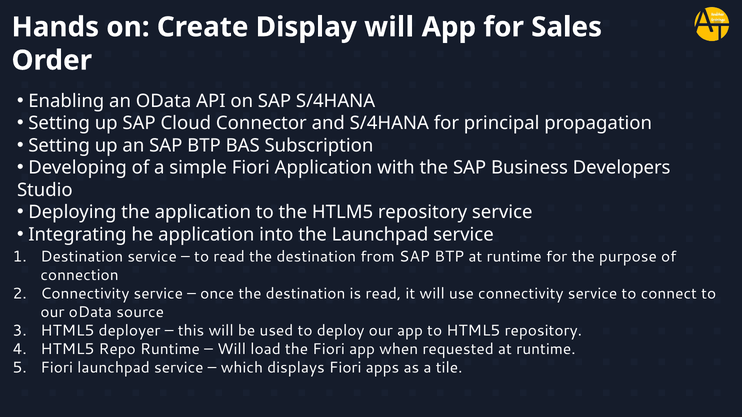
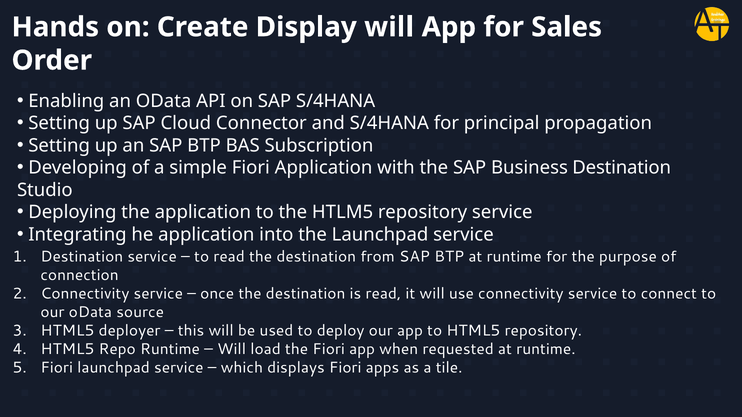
Business Developers: Developers -> Destination
